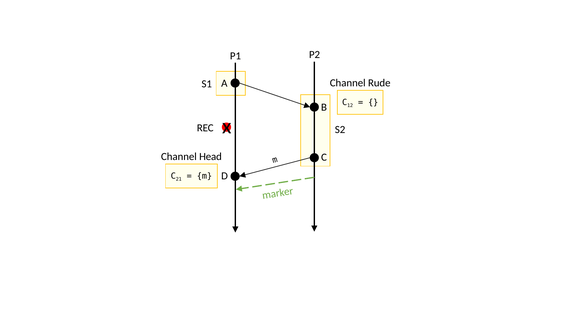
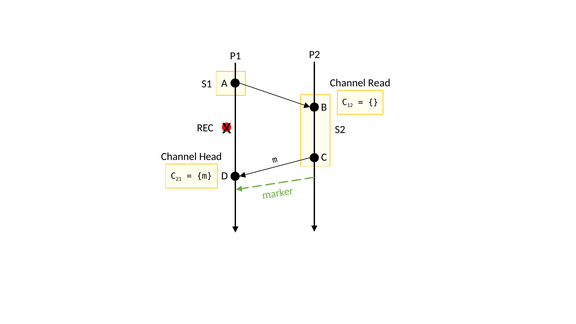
Rude: Rude -> Read
